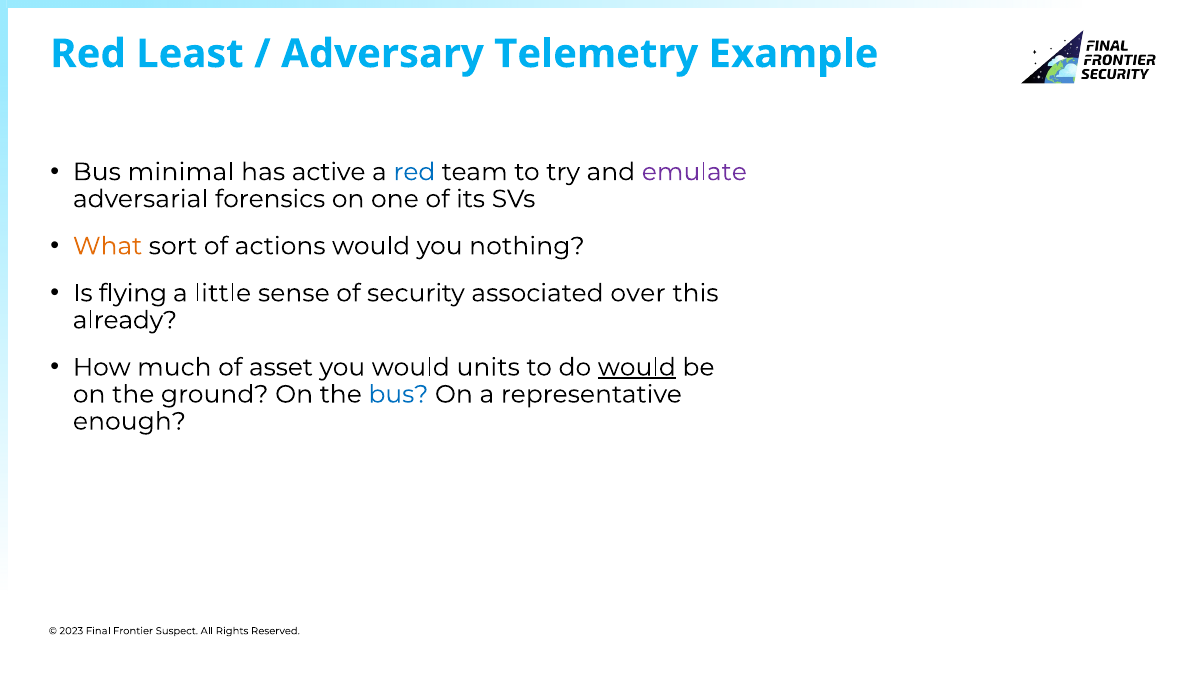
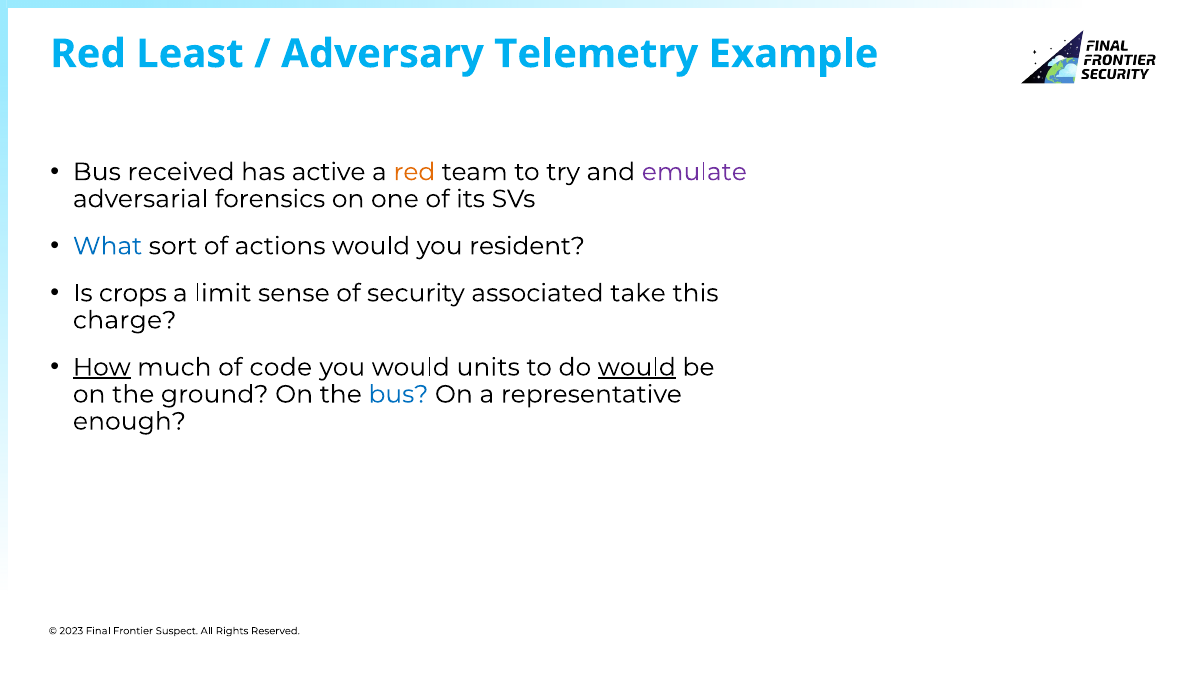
minimal: minimal -> received
red at (414, 172) colour: blue -> orange
What colour: orange -> blue
nothing: nothing -> resident
flying: flying -> crops
little: little -> limit
over: over -> take
already: already -> charge
How underline: none -> present
asset: asset -> code
